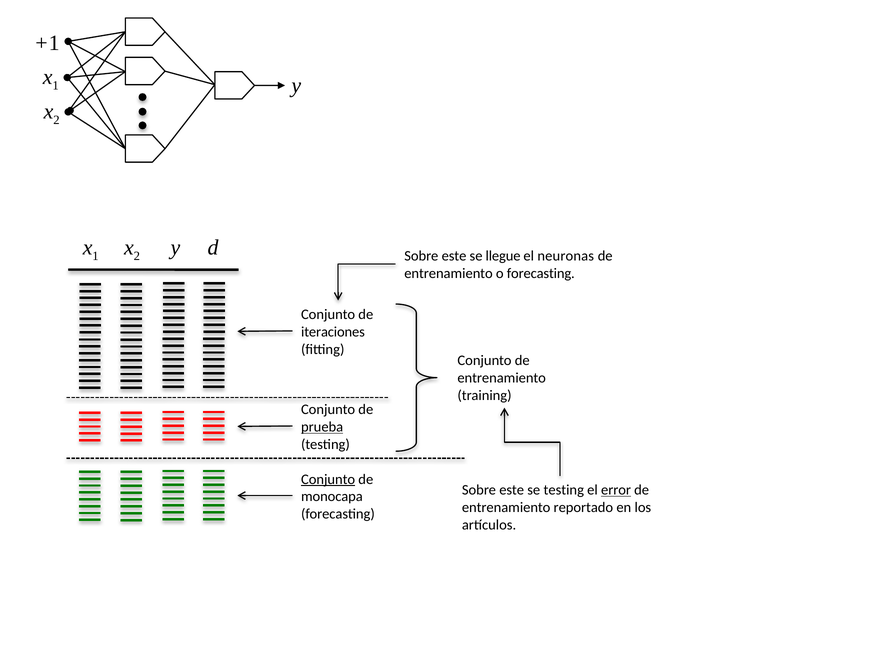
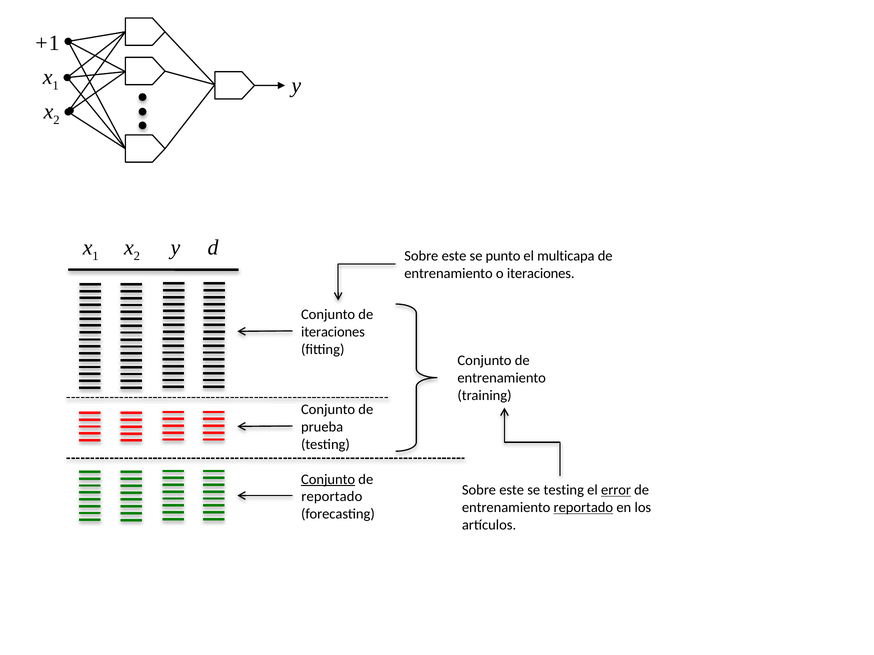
llegue: llegue -> punto
neuronas: neuronas -> multicapa
o forecasting: forecasting -> iteraciones
prueba underline: present -> none
monocapa at (332, 497): monocapa -> reportado
reportado at (583, 508) underline: none -> present
